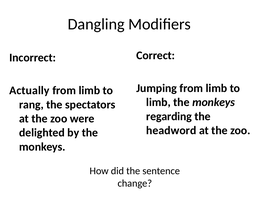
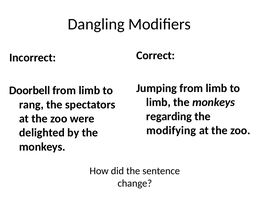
Actually: Actually -> Doorbell
headword: headword -> modifying
